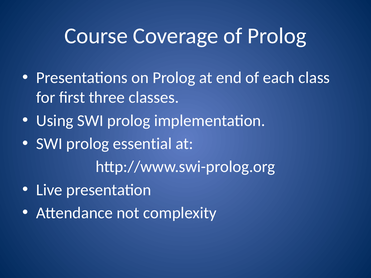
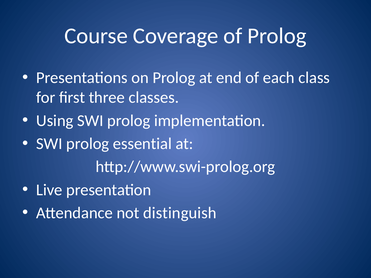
complexity: complexity -> distinguish
